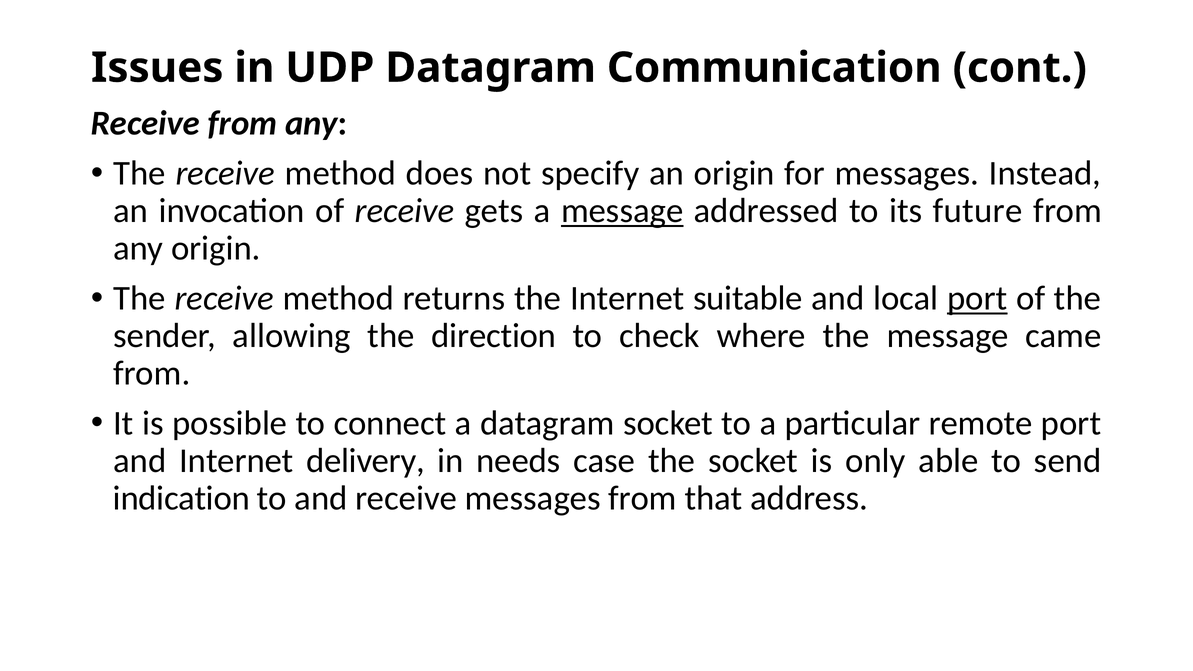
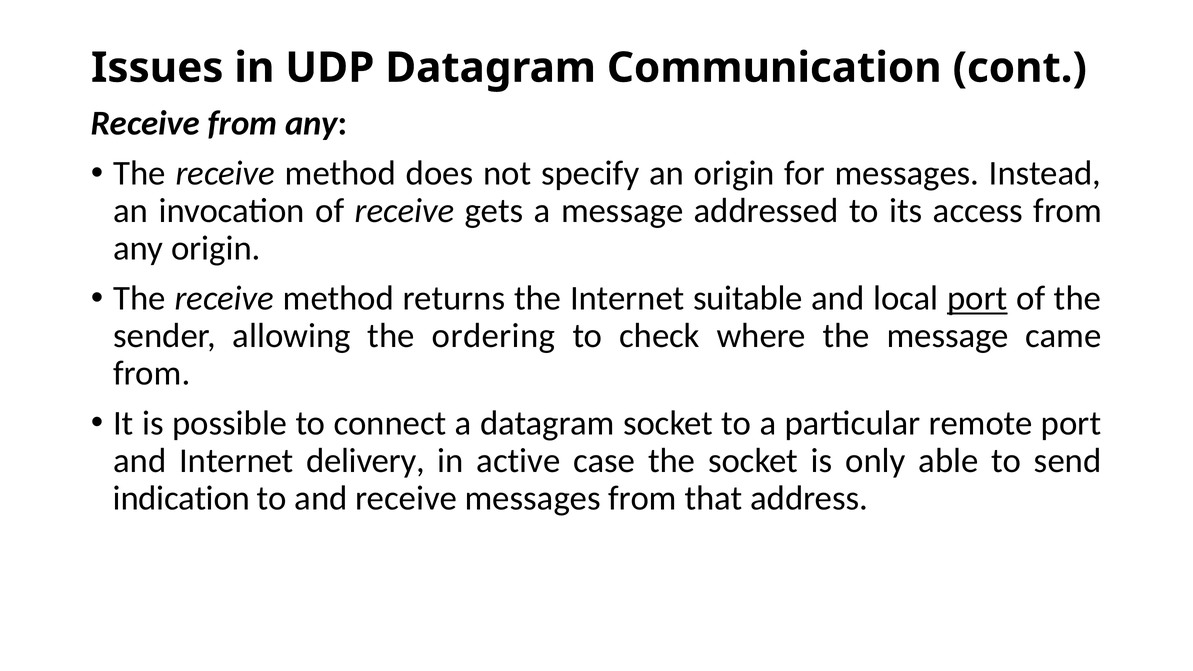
message at (622, 211) underline: present -> none
future: future -> access
direction: direction -> ordering
needs: needs -> active
